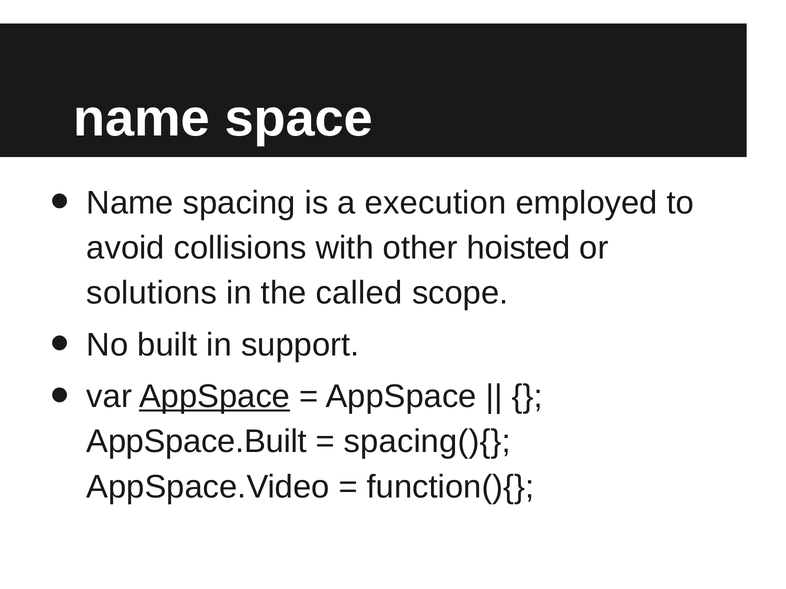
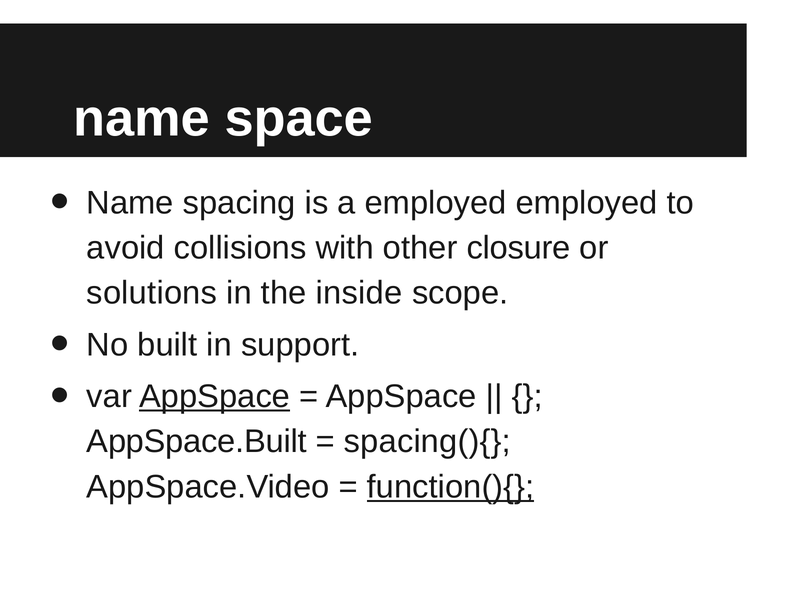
a execution: execution -> employed
hoisted: hoisted -> closure
called: called -> inside
function(){ underline: none -> present
